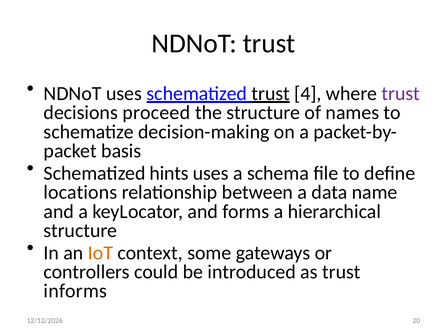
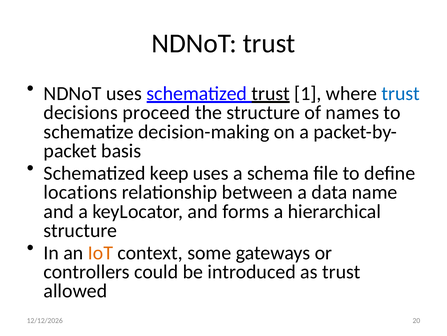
4: 4 -> 1
trust at (401, 93) colour: purple -> blue
hints: hints -> keep
informs: informs -> allowed
